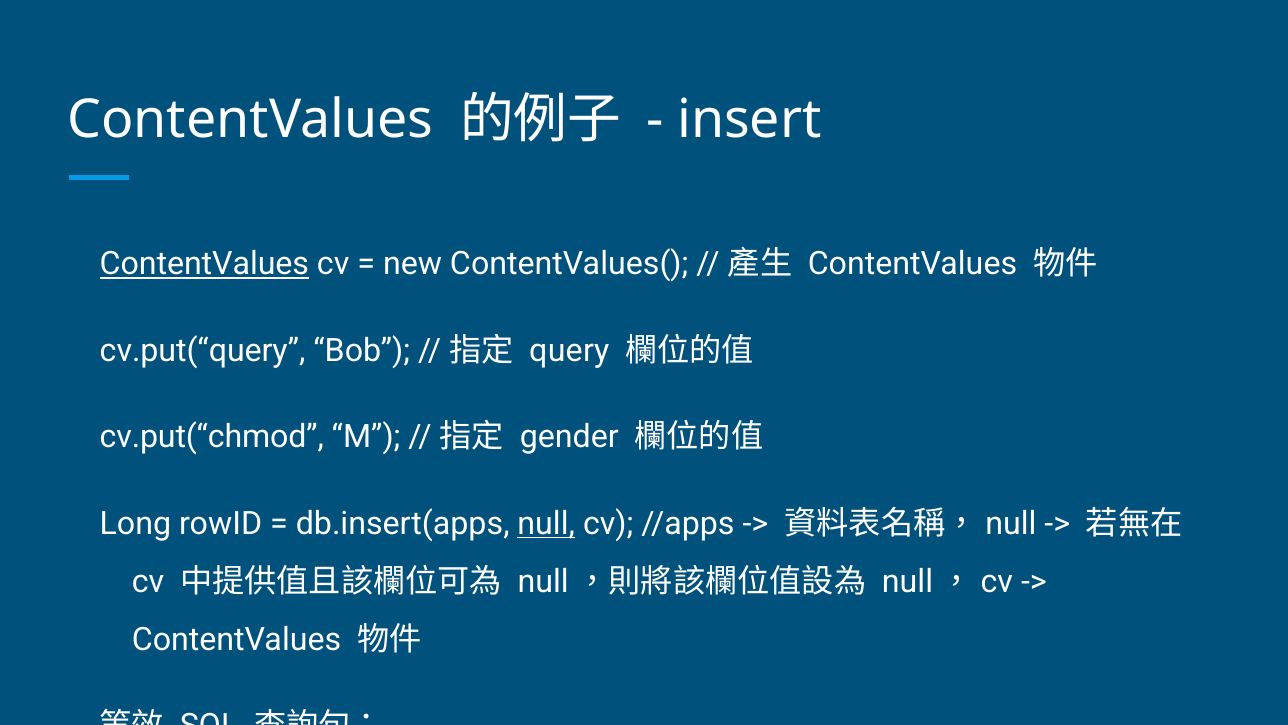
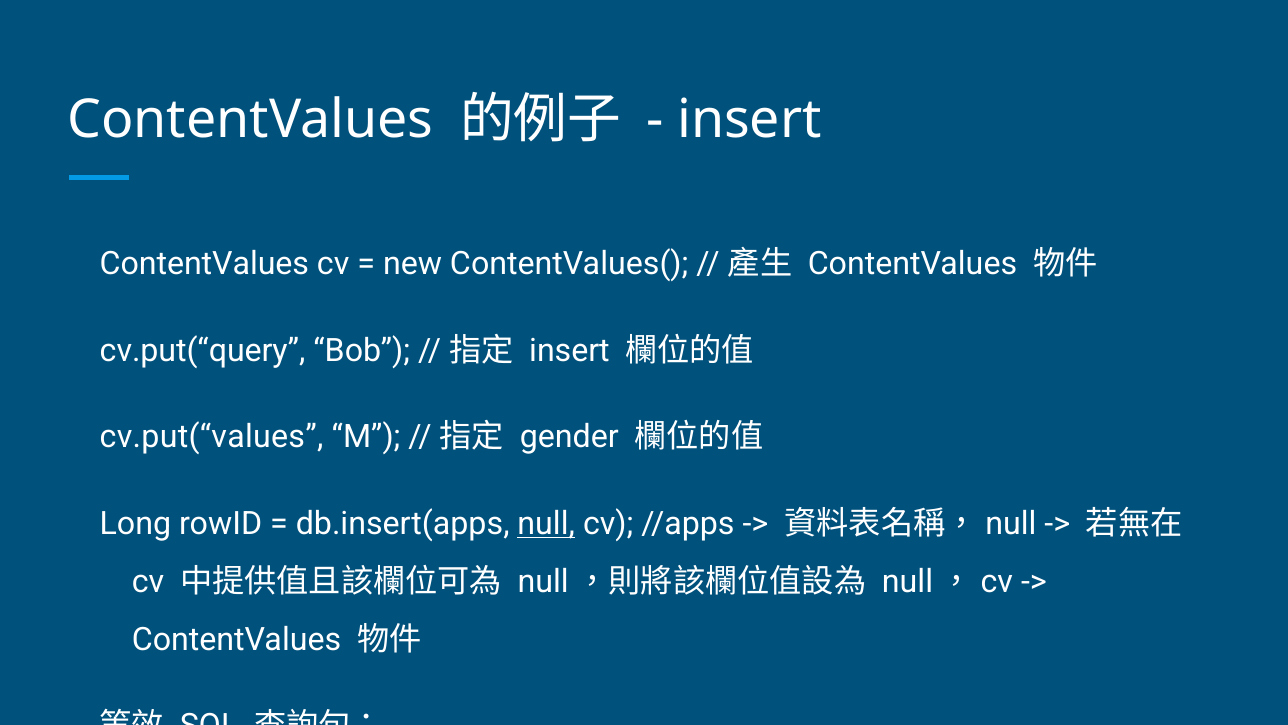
ContentValues at (204, 264) underline: present -> none
query at (569, 350): query -> insert
cv.put(“chmod: cv.put(“chmod -> cv.put(“values
